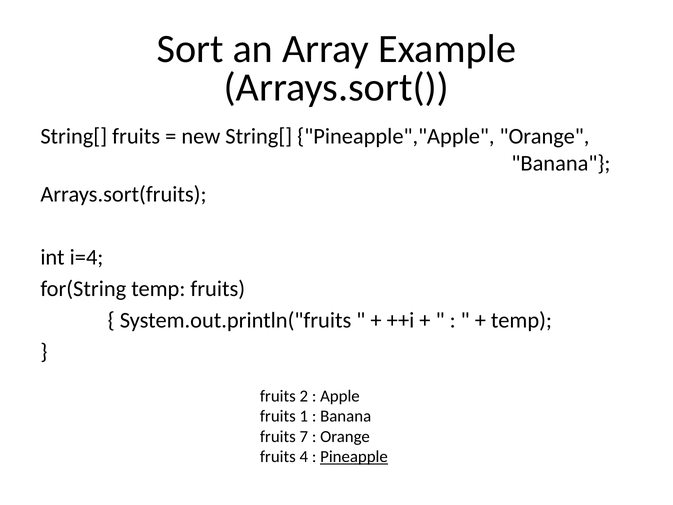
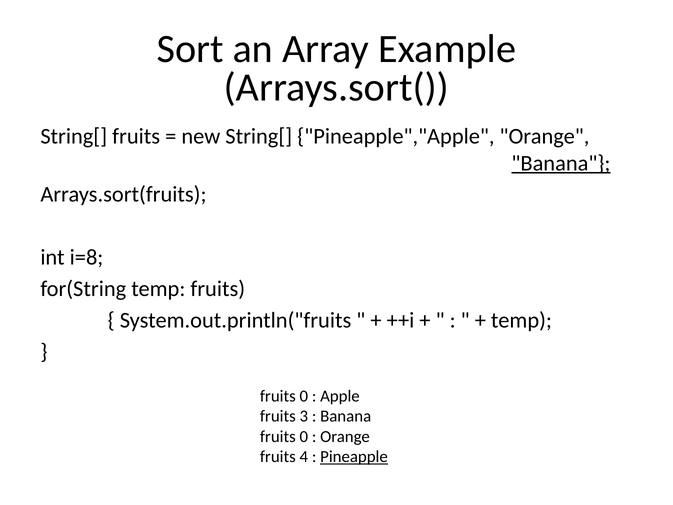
Banana at (561, 163) underline: none -> present
i=4: i=4 -> i=8
2 at (304, 396): 2 -> 0
1: 1 -> 3
7 at (304, 436): 7 -> 0
